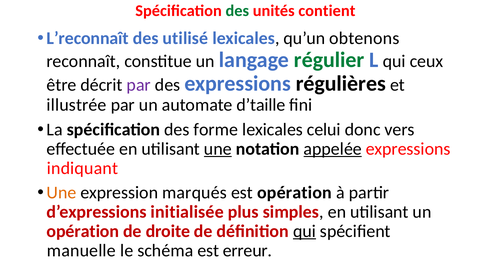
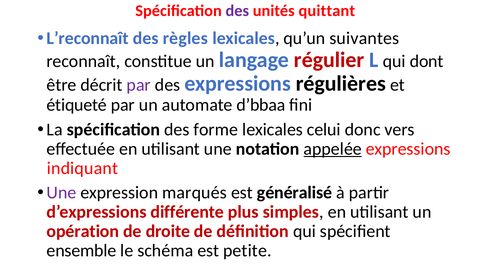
des at (237, 11) colour: green -> purple
contient: contient -> quittant
utilisé: utilisé -> règles
obtenons: obtenons -> suivantes
régulier colour: green -> red
ceux: ceux -> dont
illustrée: illustrée -> étiqueté
d’taille: d’taille -> d’bbaa
une at (218, 149) underline: present -> none
Une at (62, 193) colour: orange -> purple
est opération: opération -> généralisé
initialisée: initialisée -> différente
qui at (304, 231) underline: present -> none
manuelle: manuelle -> ensemble
erreur: erreur -> petite
